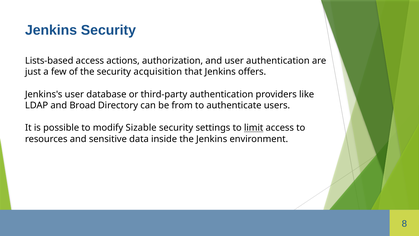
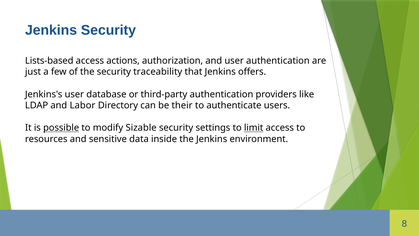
acquisition: acquisition -> traceability
Broad: Broad -> Labor
from: from -> their
possible underline: none -> present
